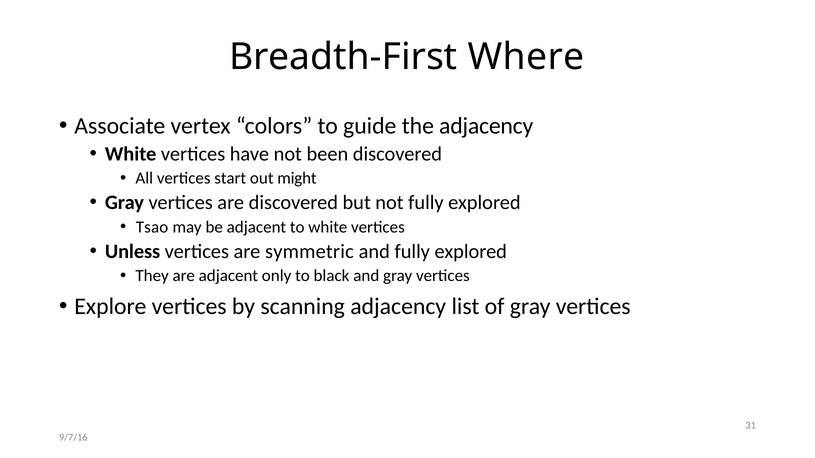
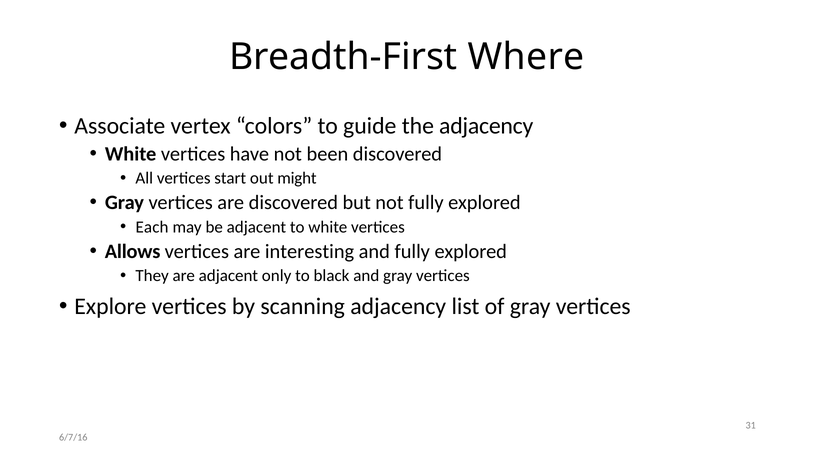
Tsao: Tsao -> Each
Unless: Unless -> Allows
symmetric: symmetric -> interesting
9/7/16: 9/7/16 -> 6/7/16
